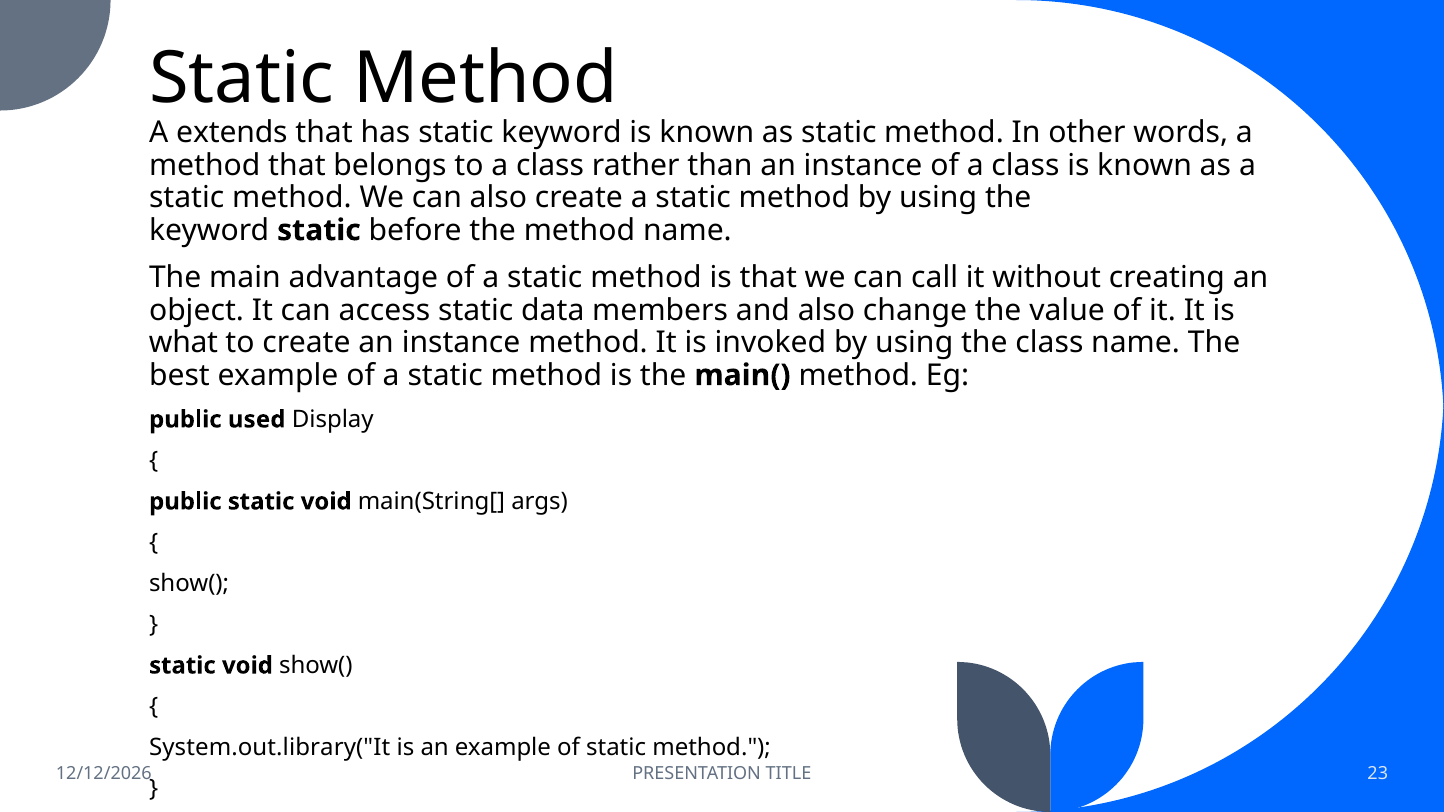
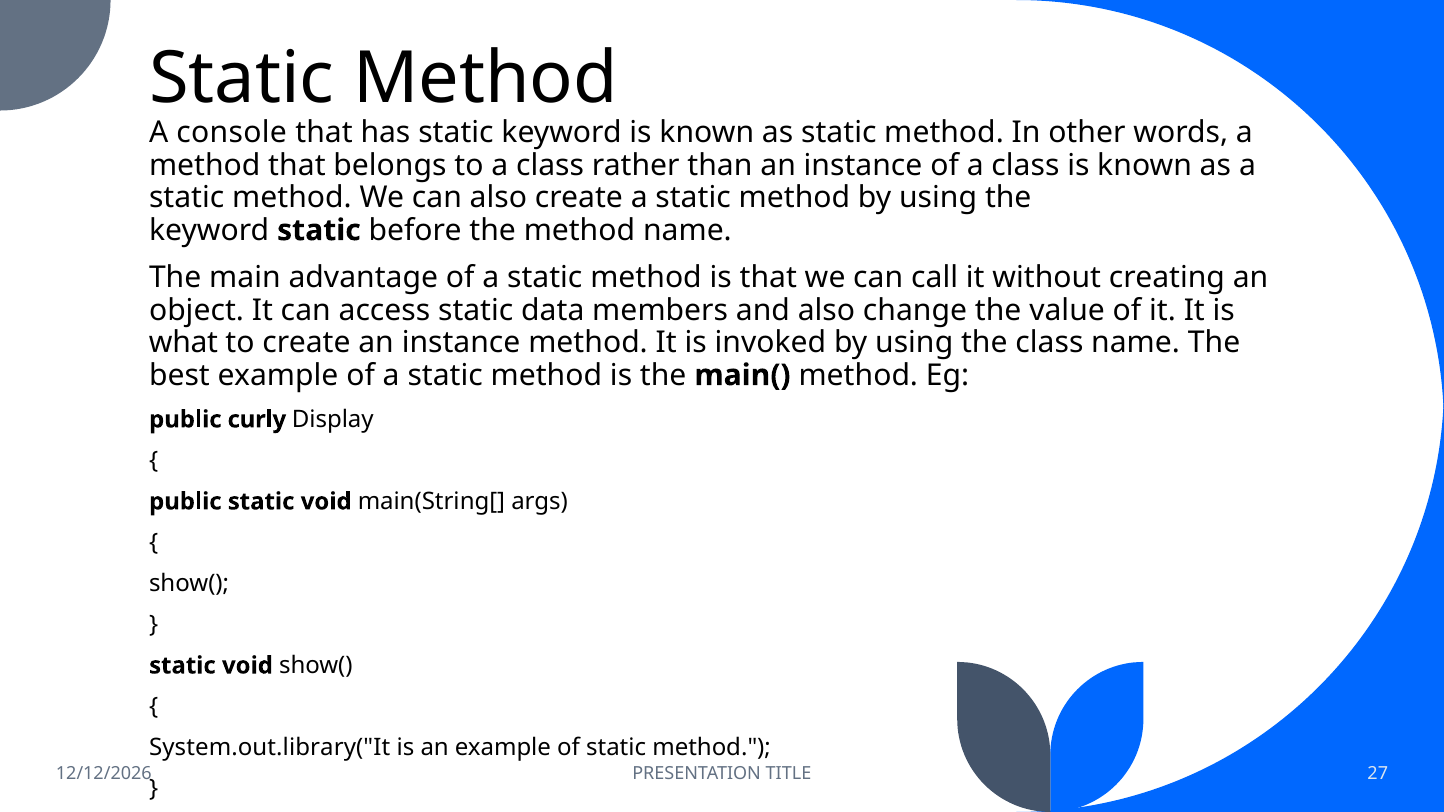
extends: extends -> console
used: used -> curly
23: 23 -> 27
